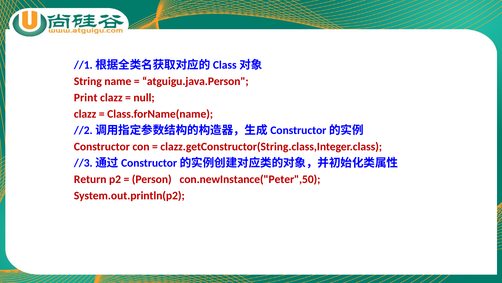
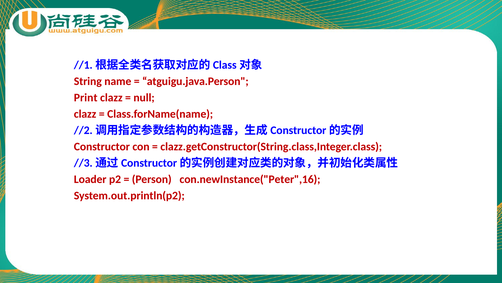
Return: Return -> Loader
con.newInstance("Peter",50: con.newInstance("Peter",50 -> con.newInstance("Peter",16
